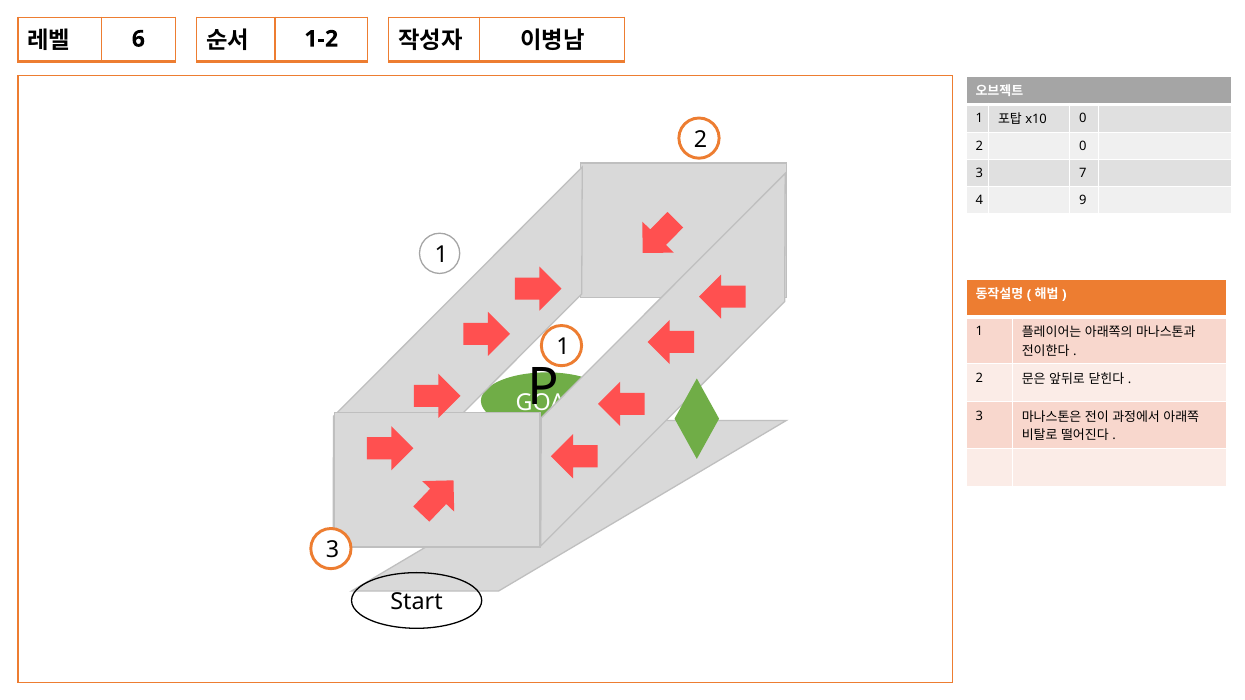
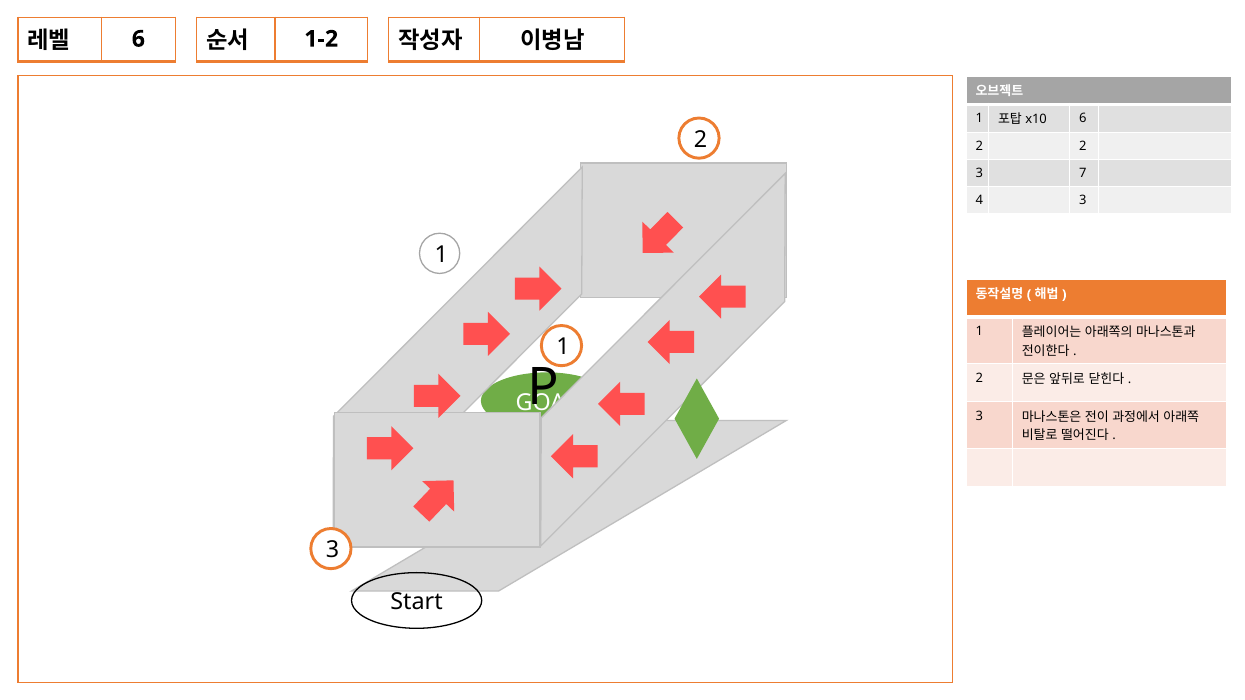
0 at (1083, 119): 0 -> 6
2 0: 0 -> 2
4 9: 9 -> 3
